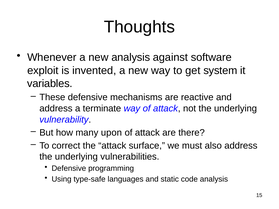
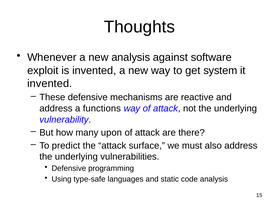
variables at (50, 84): variables -> invented
terminate: terminate -> functions
correct: correct -> predict
